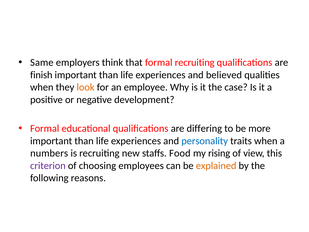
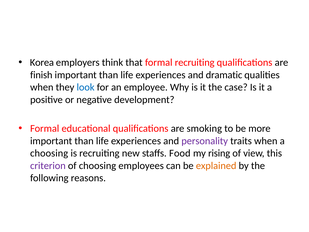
Same: Same -> Korea
believed: believed -> dramatic
look colour: orange -> blue
differing: differing -> smoking
personality colour: blue -> purple
numbers at (49, 153): numbers -> choosing
